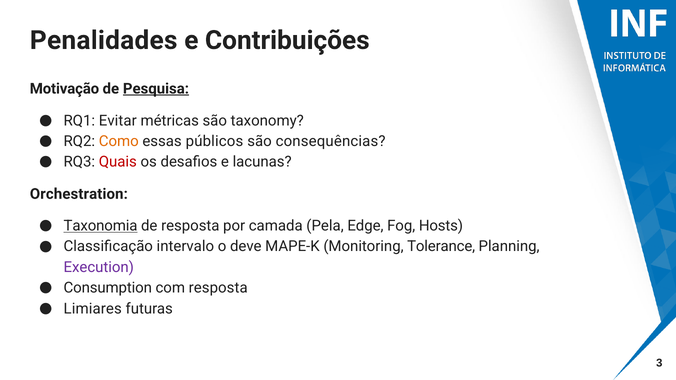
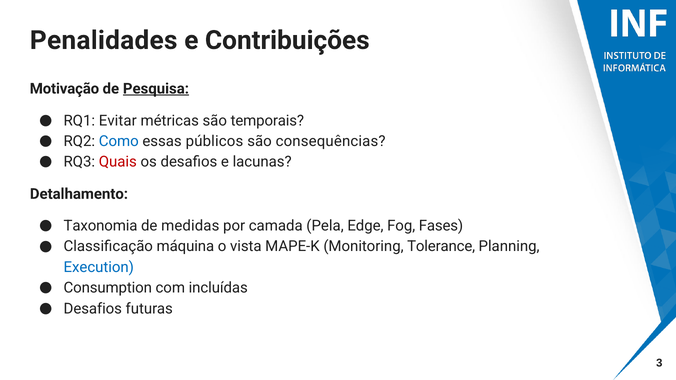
taxonomy: taxonomy -> temporais
Como colour: orange -> blue
Orchestration: Orchestration -> Detalhamento
Taxonomia underline: present -> none
de resposta: resposta -> medidas
Hosts: Hosts -> Fases
intervalo: intervalo -> máquina
deve: deve -> vista
Execution colour: purple -> blue
com resposta: resposta -> incluídas
Limiares at (93, 309): Limiares -> Desafios
